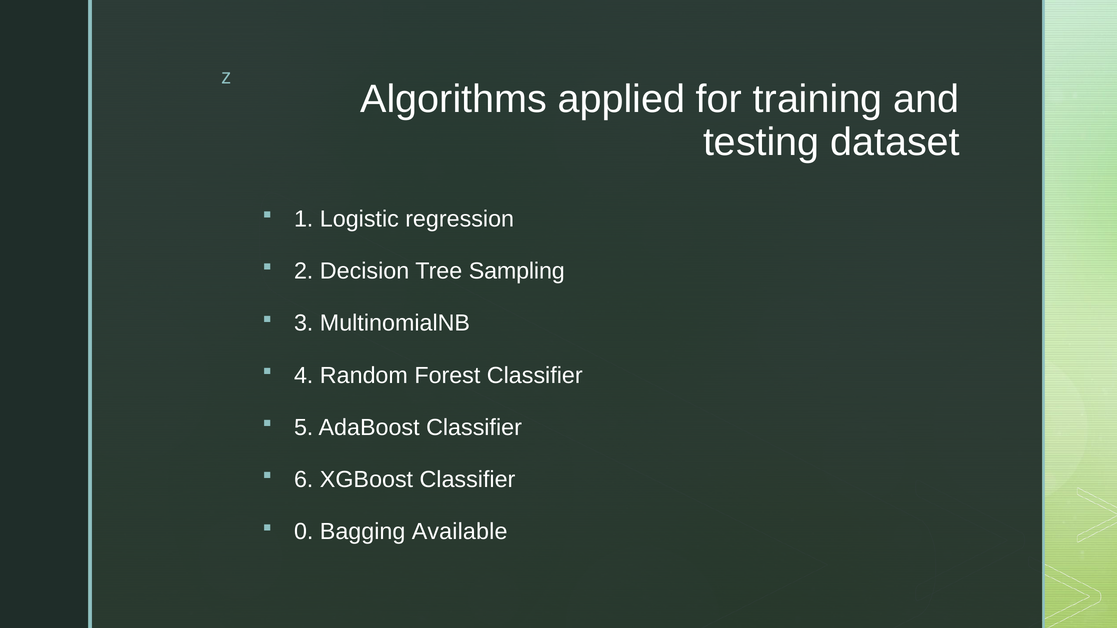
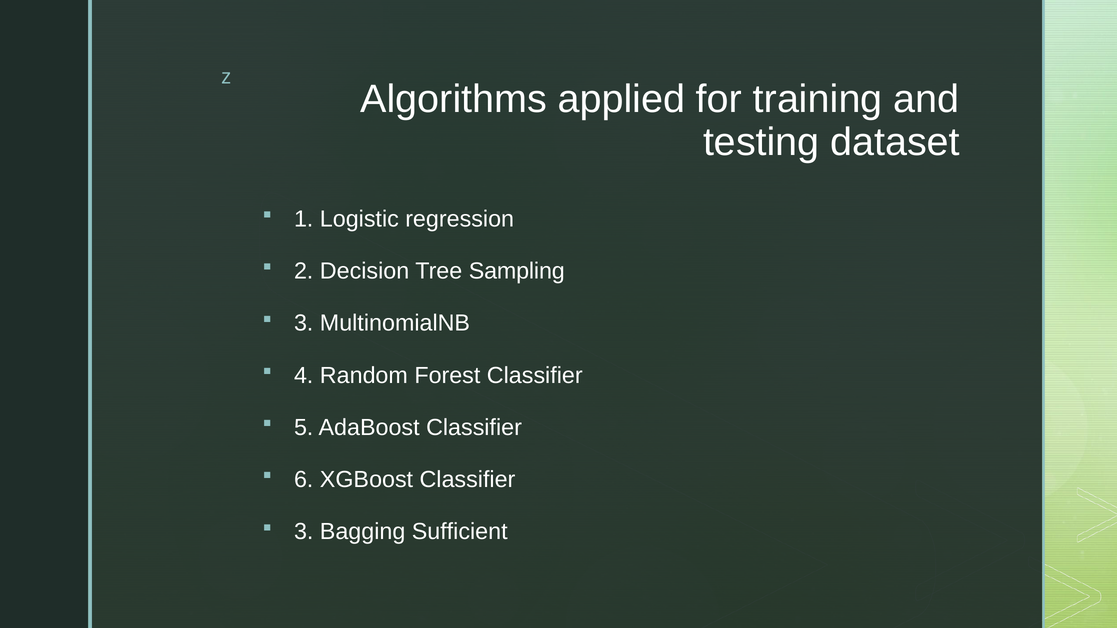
0 at (304, 532): 0 -> 3
Available: Available -> Sufficient
